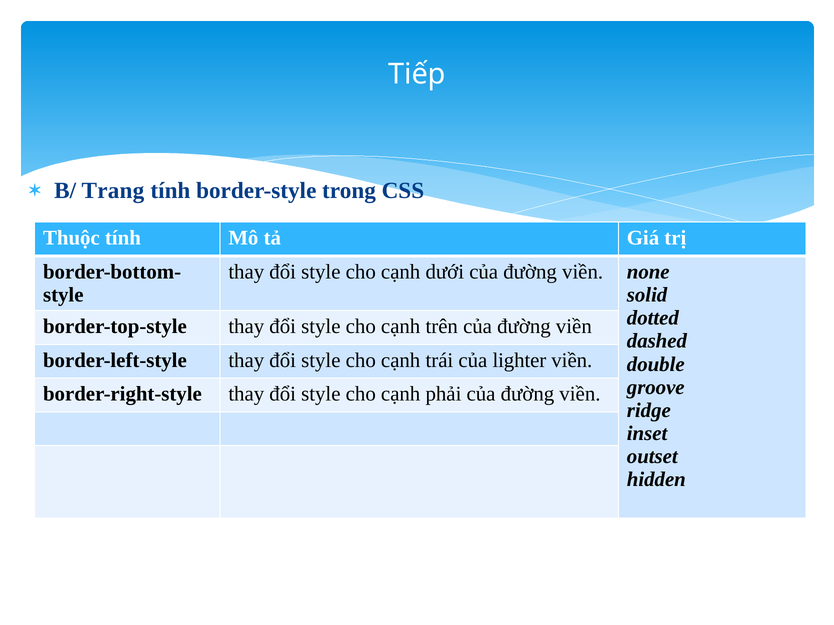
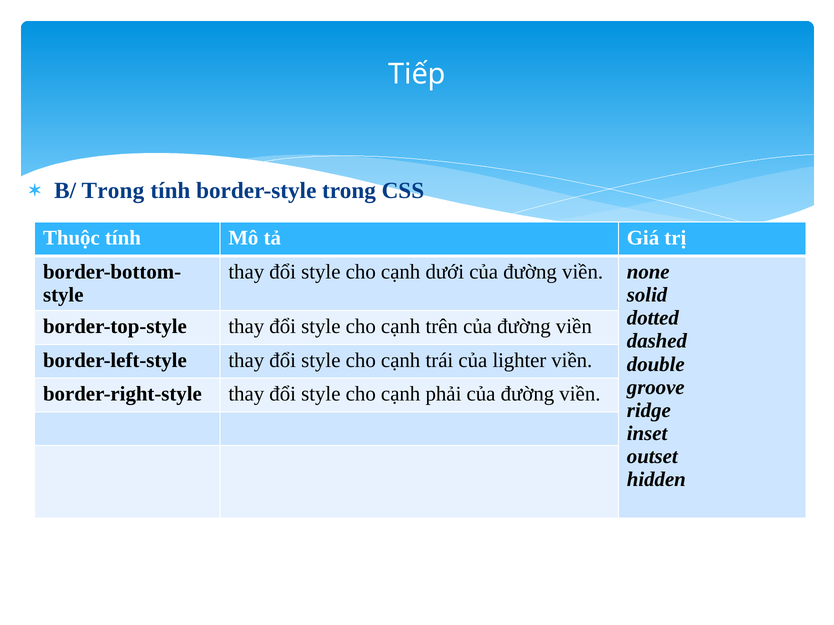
B/ Trang: Trang -> Trong
